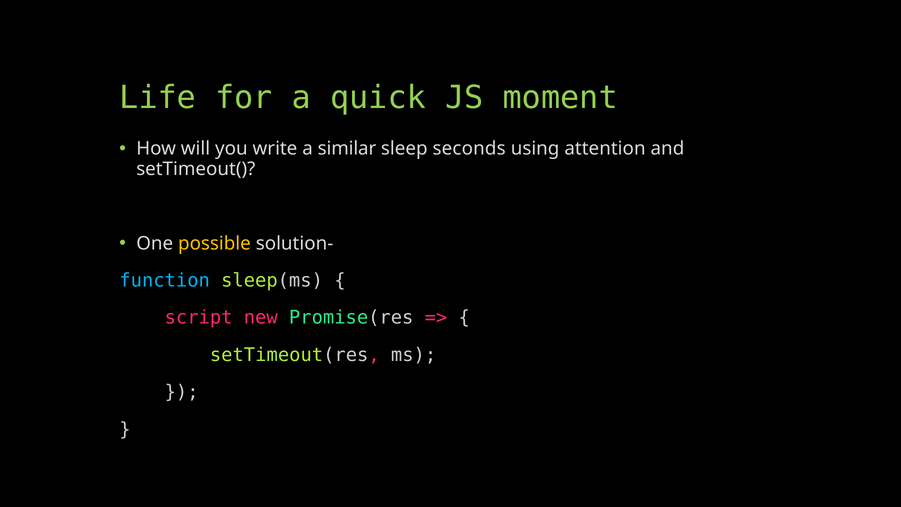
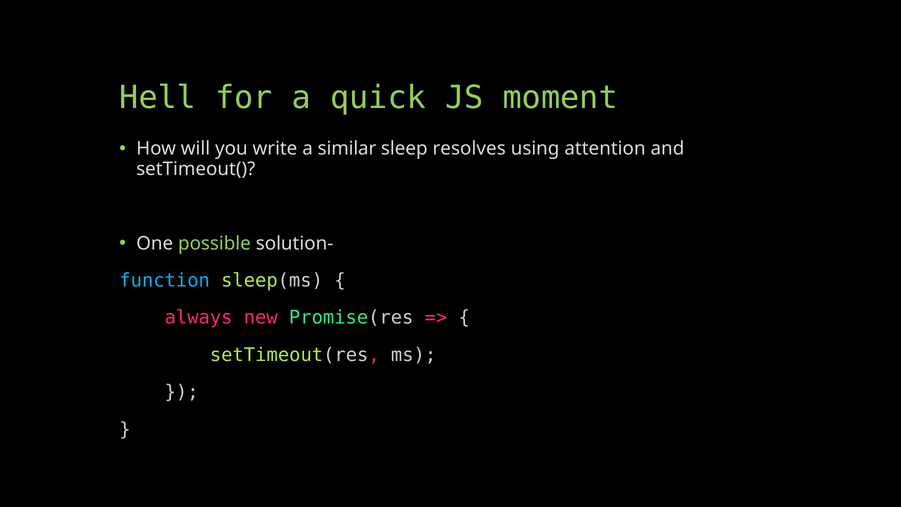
Life: Life -> Hell
seconds: seconds -> resolves
possible colour: yellow -> light green
script: script -> always
